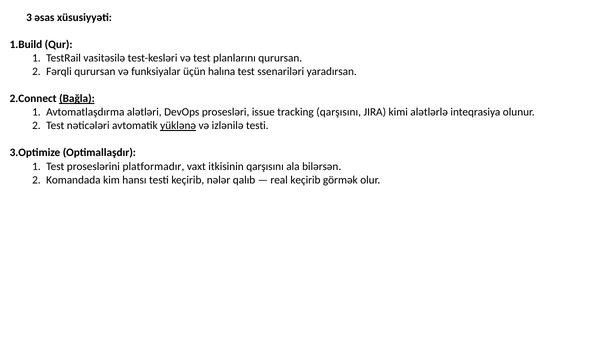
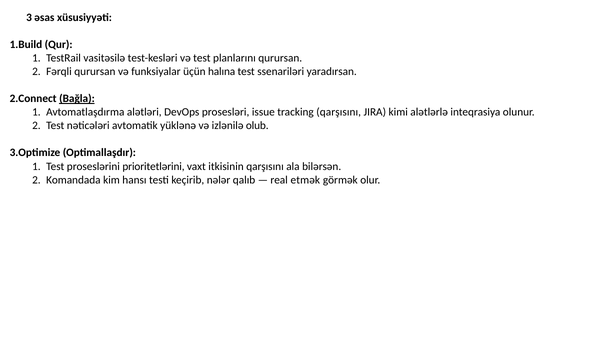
yüklənə underline: present -> none
izlənilə testi: testi -> olub
platformadır: platformadır -> prioritetlərini
real keçirib: keçirib -> etmək
